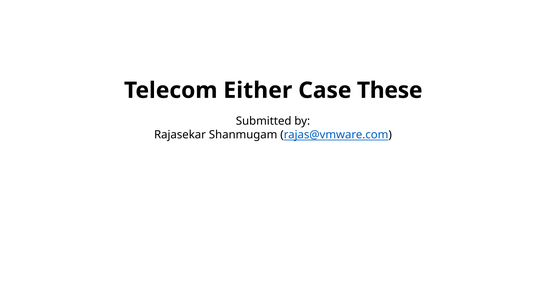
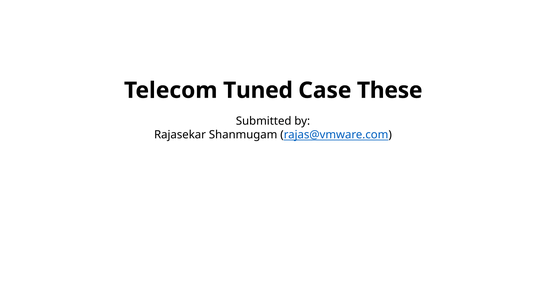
Either: Either -> Tuned
